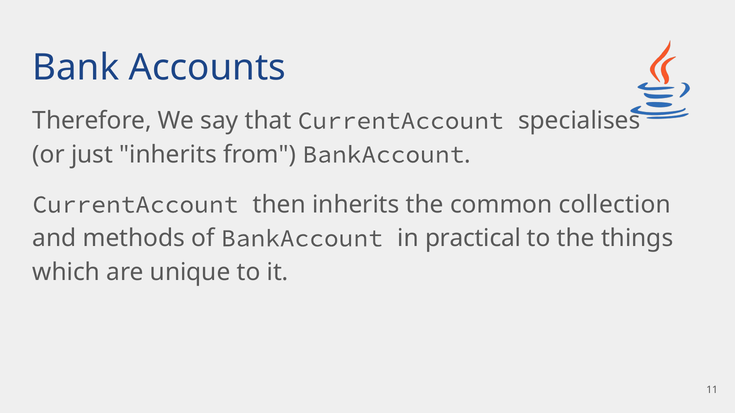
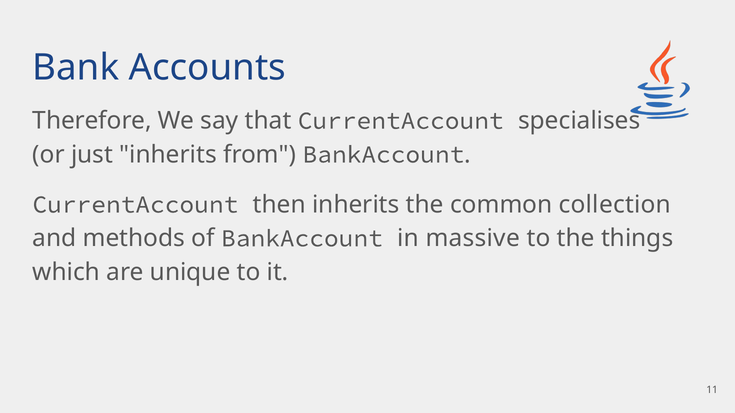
practical: practical -> massive
